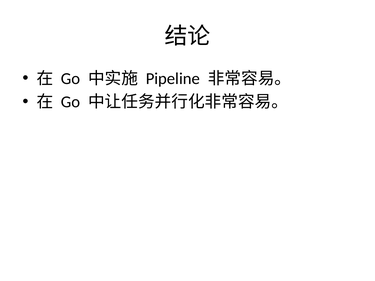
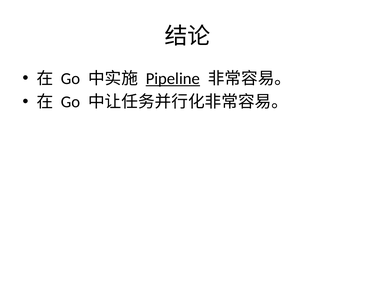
Pipeline underline: none -> present
